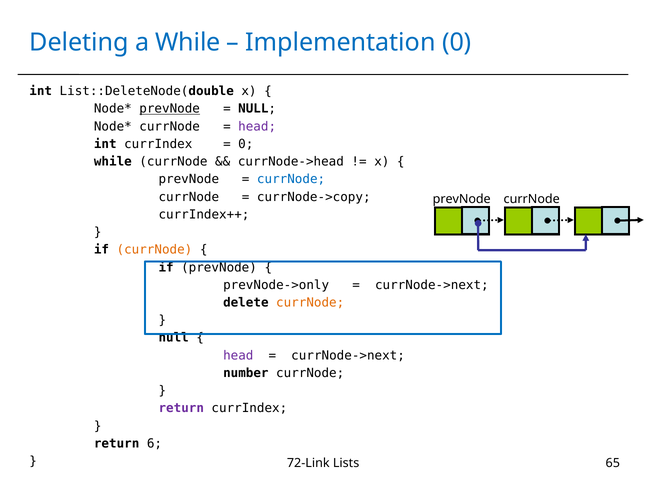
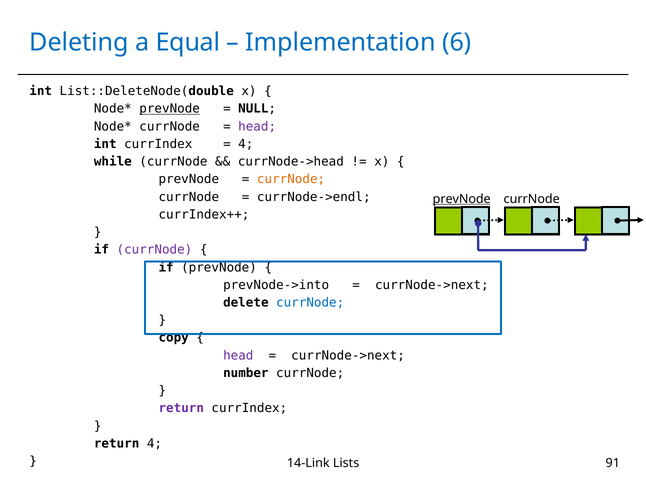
a While: While -> Equal
Implementation 0: 0 -> 6
0 at (246, 144): 0 -> 4
currNode at (291, 179) colour: blue -> orange
currNode->copy: currNode->copy -> currNode->endl
prevNode at (462, 199) underline: none -> present
currNode at (154, 249) colour: orange -> purple
prevNode->only: prevNode->only -> prevNode->into
currNode at (310, 302) colour: orange -> blue
null at (174, 337): null -> copy
return 6: 6 -> 4
72-Link: 72-Link -> 14-Link
65: 65 -> 91
